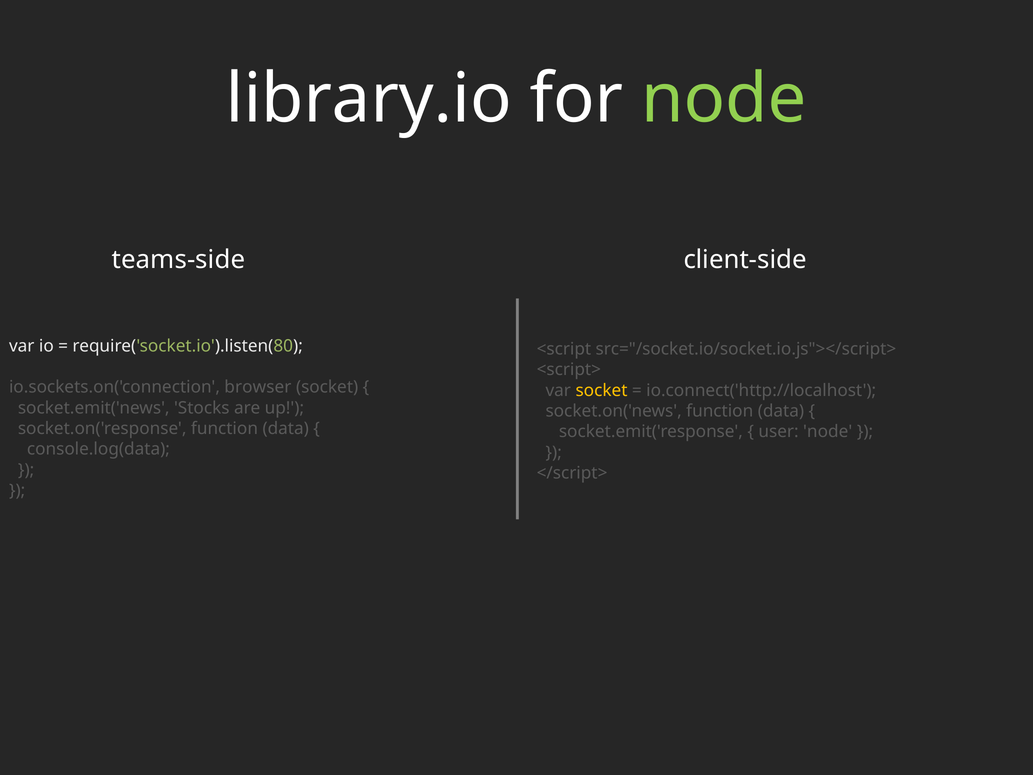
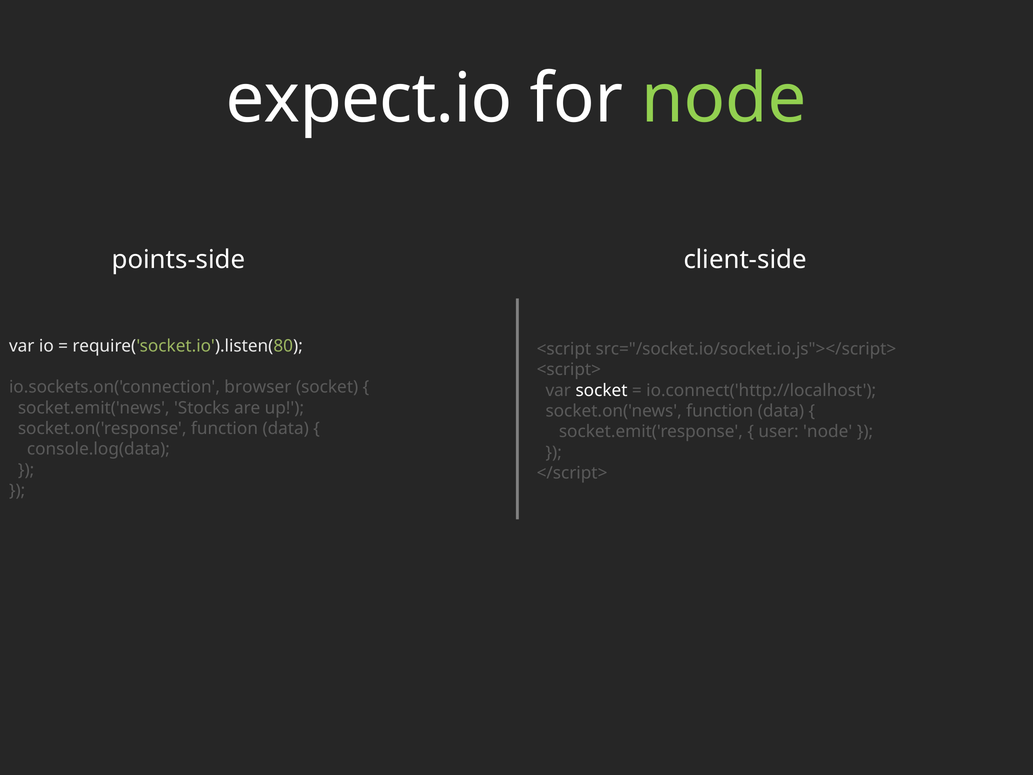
library.io: library.io -> expect.io
teams-side: teams-side -> points-side
socket at (601, 390) colour: yellow -> white
